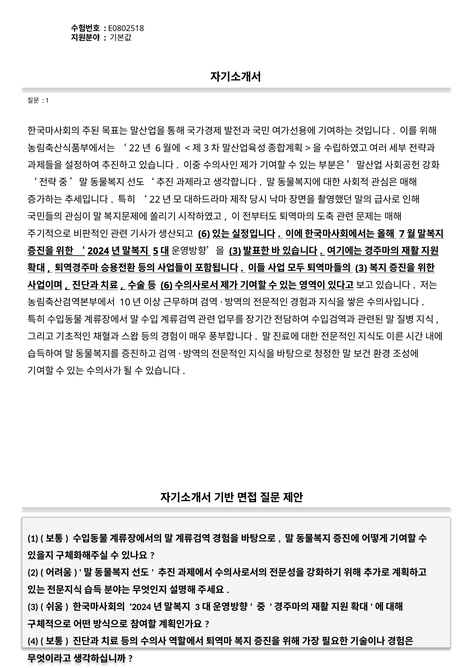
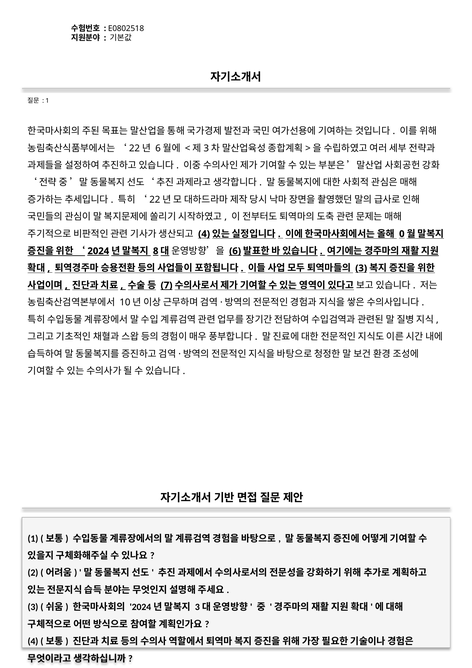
6 at (204, 234): 6 -> 4
7: 7 -> 0
5: 5 -> 8
3 at (235, 251): 3 -> 6
6 at (167, 285): 6 -> 7
